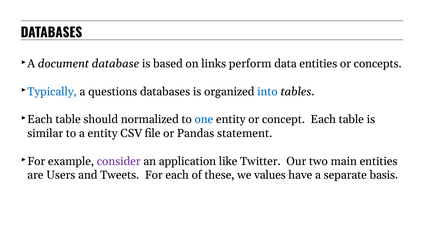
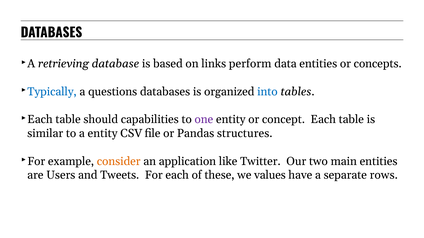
document: document -> retrieving
normalized: normalized -> capabilities
one colour: blue -> purple
statement: statement -> structures
consider colour: purple -> orange
basis: basis -> rows
